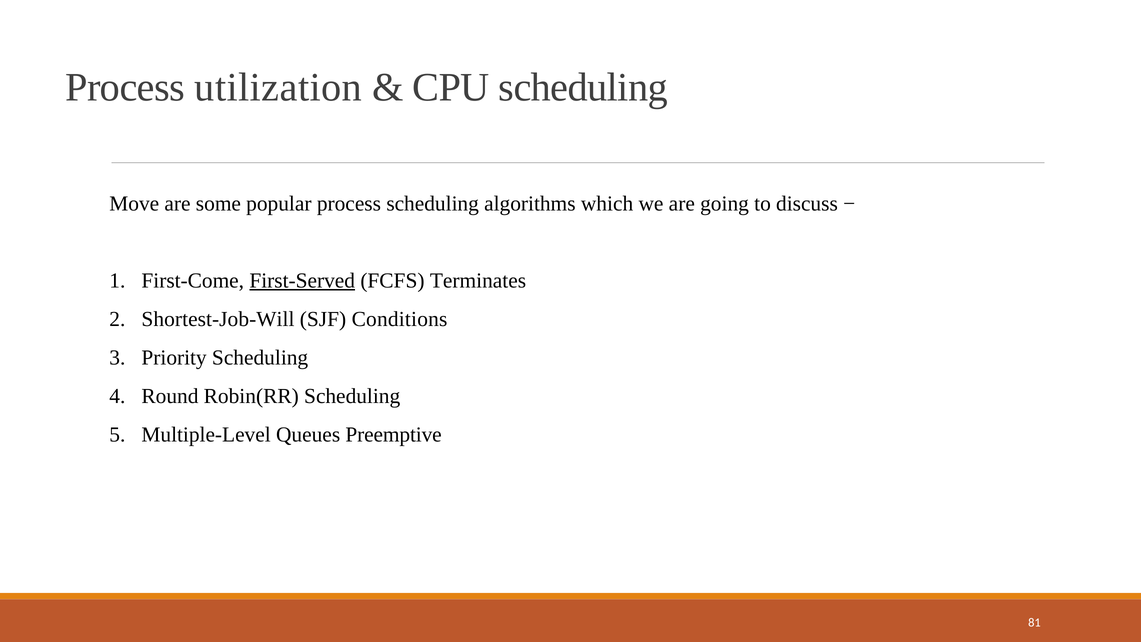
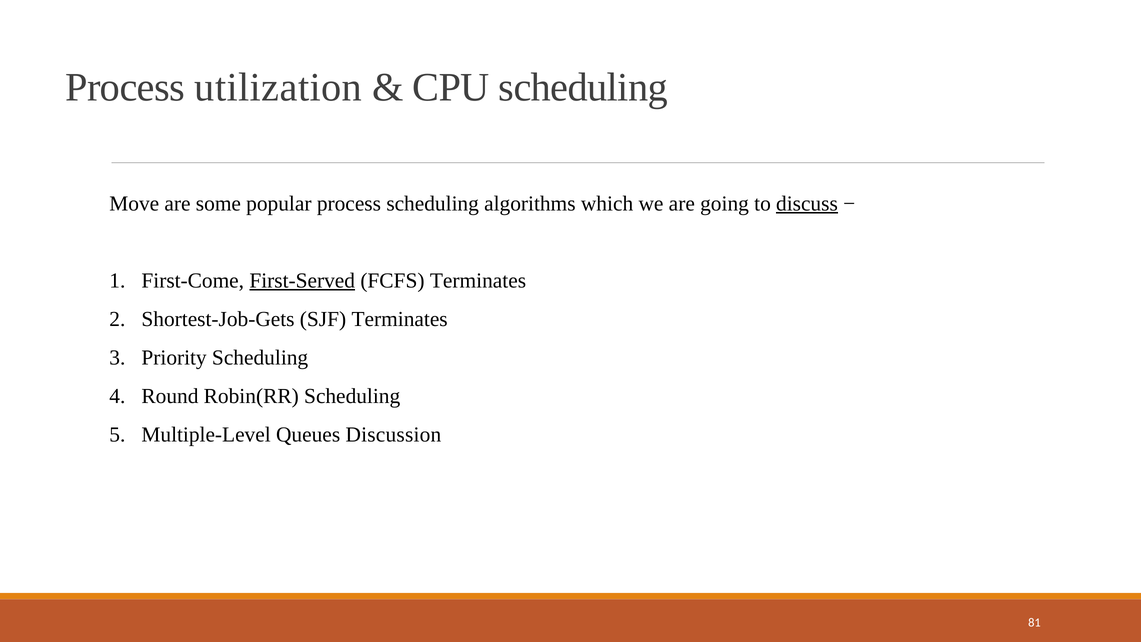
discuss underline: none -> present
Shortest-Job-Will: Shortest-Job-Will -> Shortest-Job-Gets
SJF Conditions: Conditions -> Terminates
Preemptive: Preemptive -> Discussion
